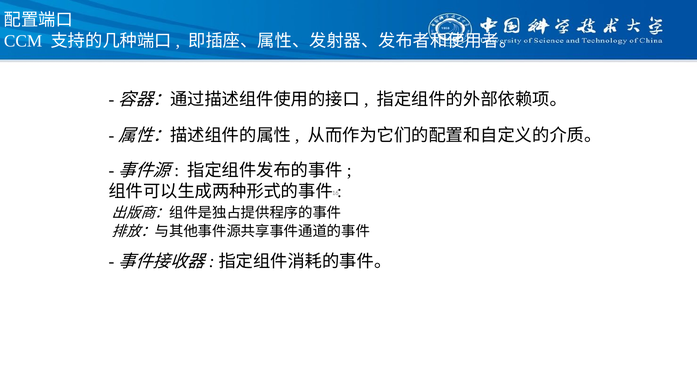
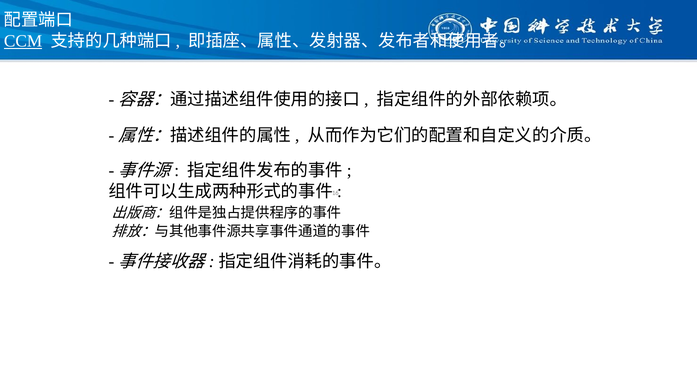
CCM underline: none -> present
